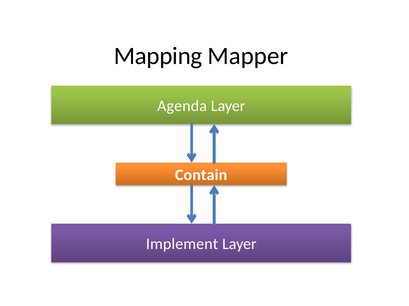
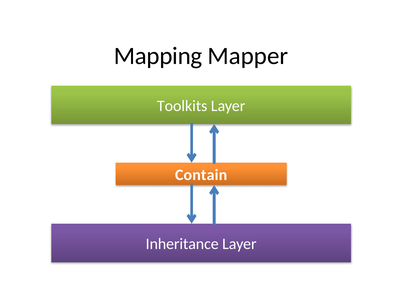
Agenda: Agenda -> Toolkits
Implement: Implement -> Inheritance
